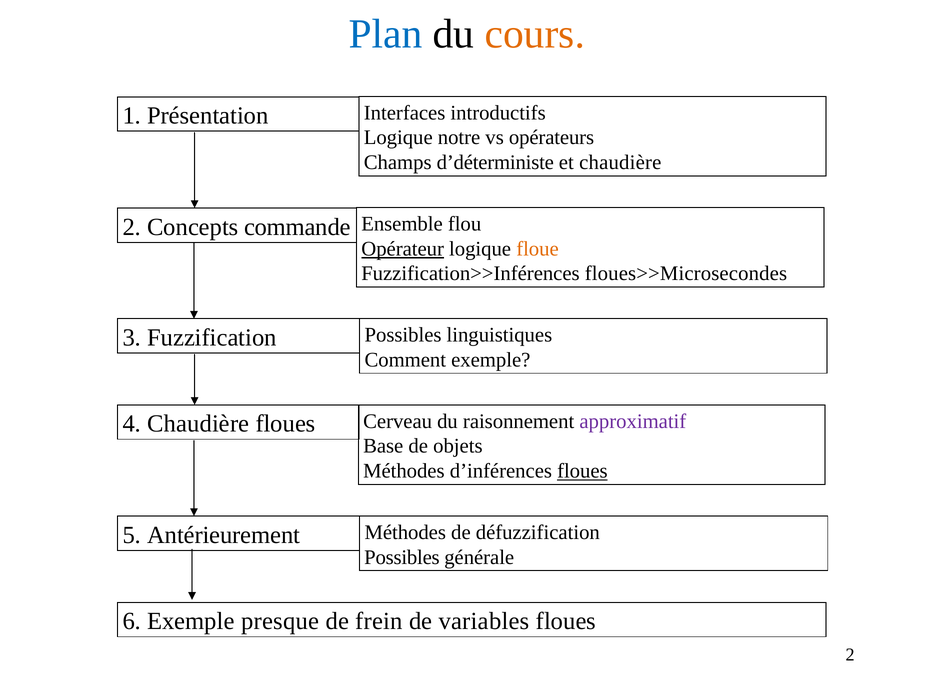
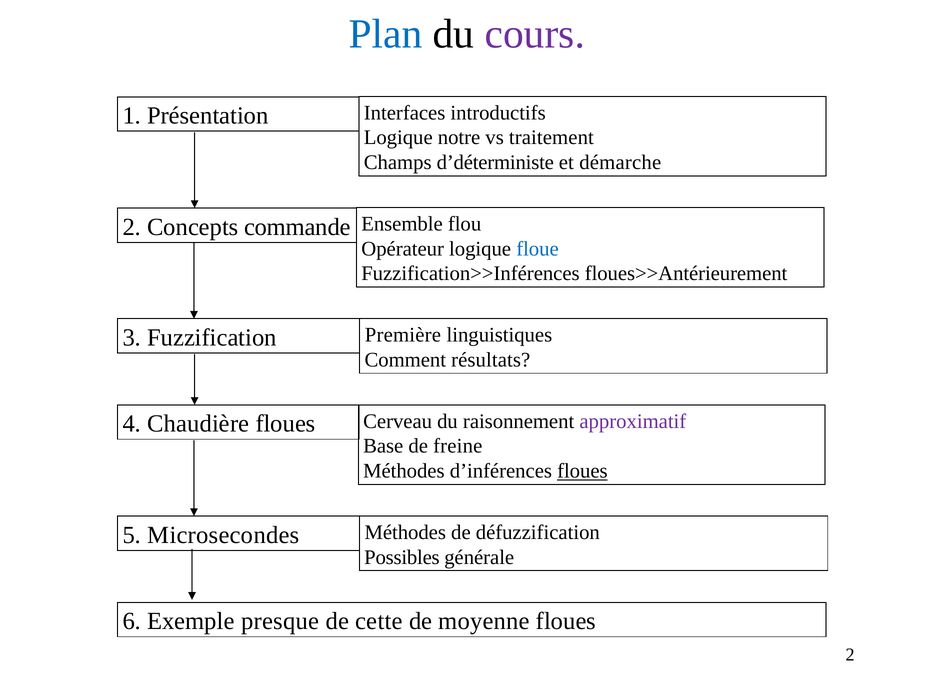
cours colour: orange -> purple
opérateurs: opérateurs -> traitement
et chaudière: chaudière -> démarche
Opérateur underline: present -> none
floue colour: orange -> blue
floues>>Microsecondes: floues>>Microsecondes -> floues>>Antérieurement
Fuzzification Possibles: Possibles -> Première
Comment exemple: exemple -> résultats
objets: objets -> freine
Antérieurement: Antérieurement -> Microsecondes
frein: frein -> cette
variables: variables -> moyenne
